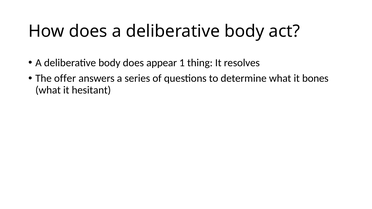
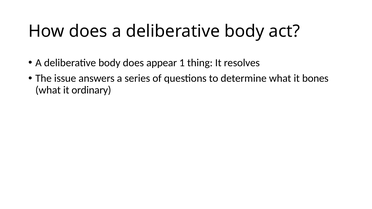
offer: offer -> issue
hesitant: hesitant -> ordinary
